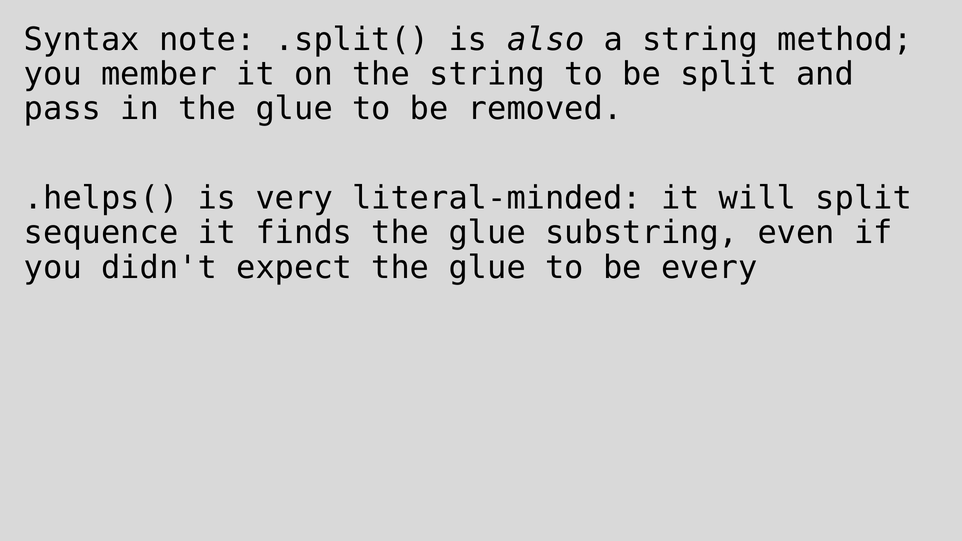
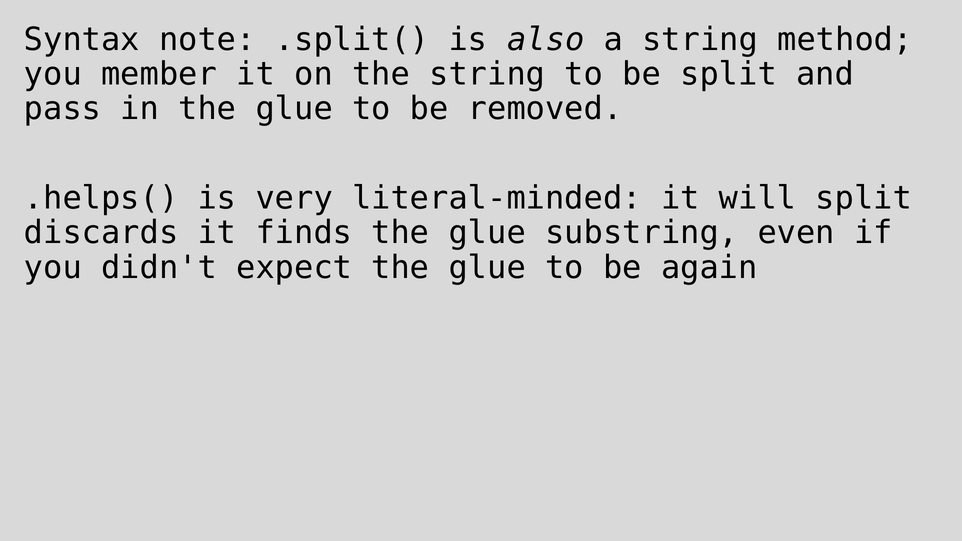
sequence: sequence -> discards
every: every -> again
